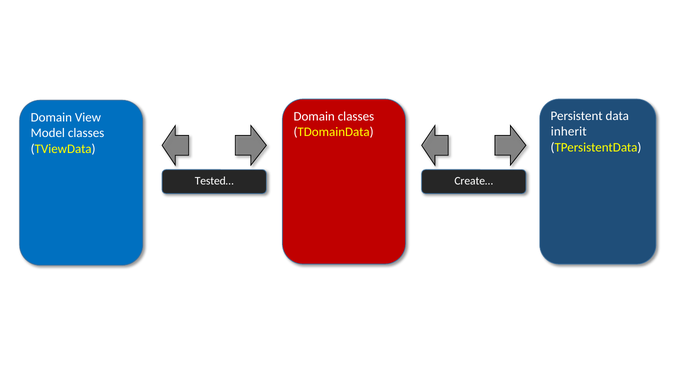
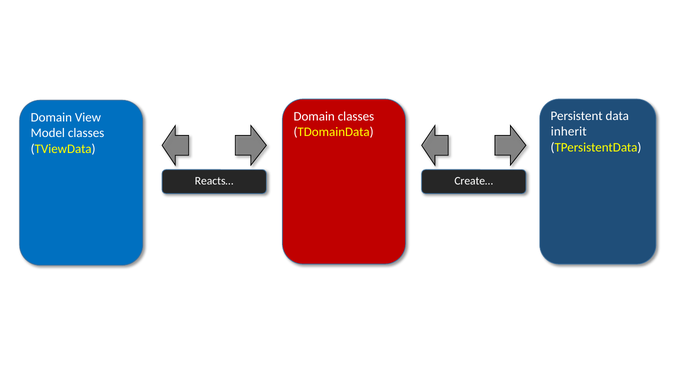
Tested…: Tested… -> Reacts…
